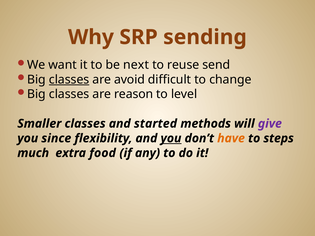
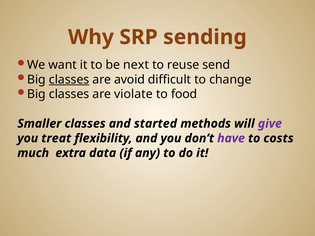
reason: reason -> violate
level: level -> food
since: since -> treat
you at (171, 138) underline: present -> none
have colour: orange -> purple
steps: steps -> costs
food: food -> data
